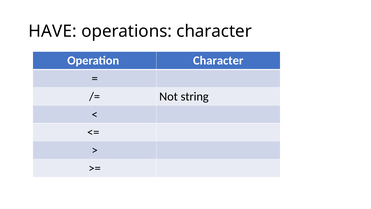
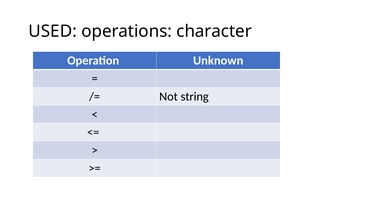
HAVE: HAVE -> USED
Operation Character: Character -> Unknown
